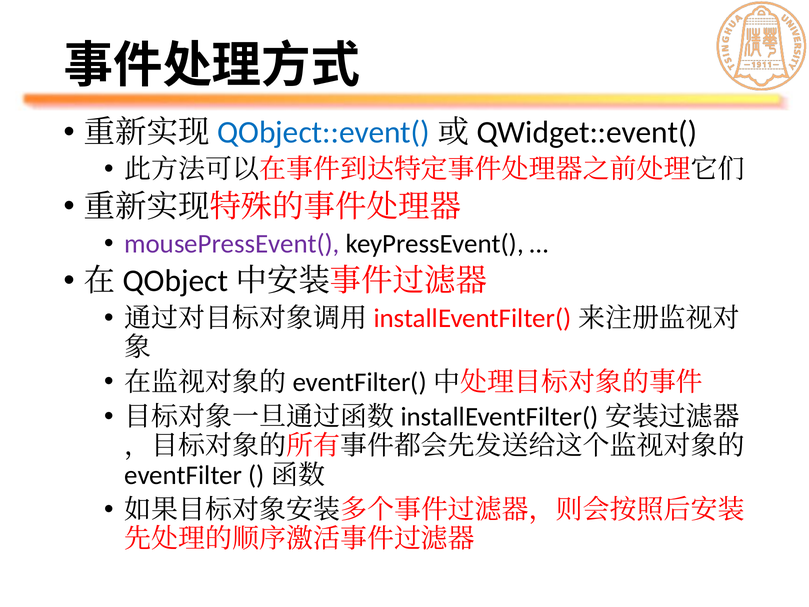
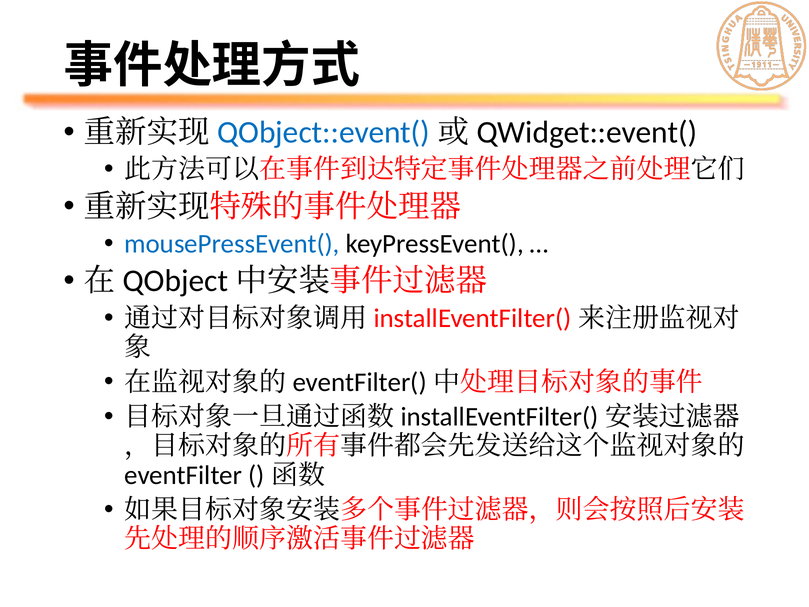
mousePressEvent( colour: purple -> blue
